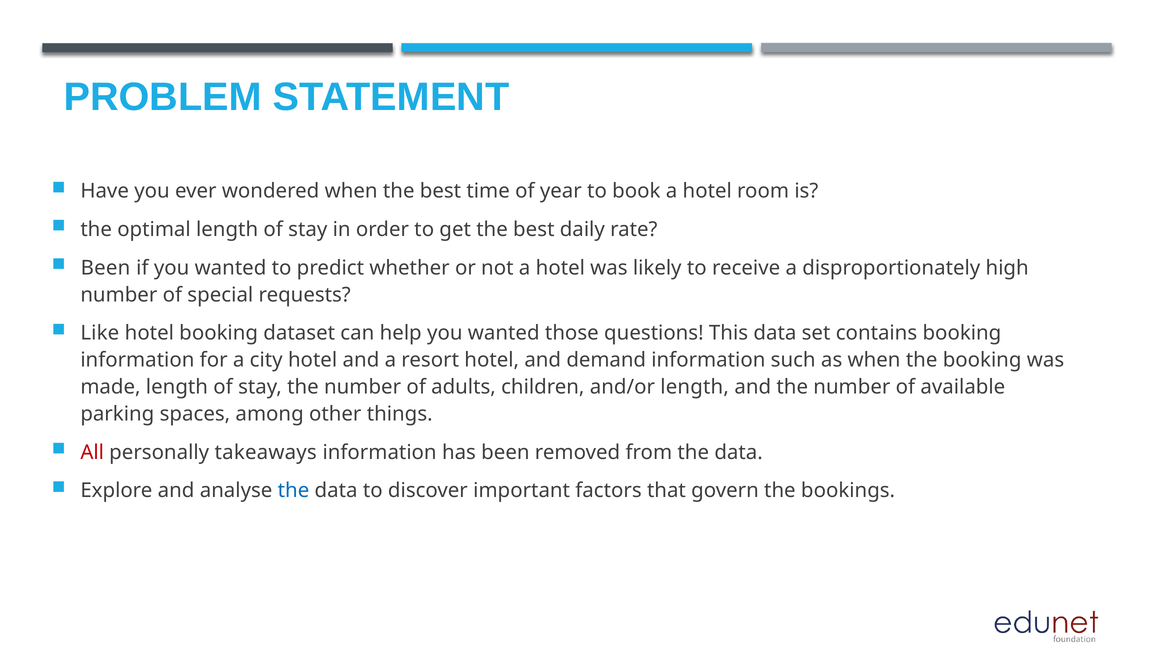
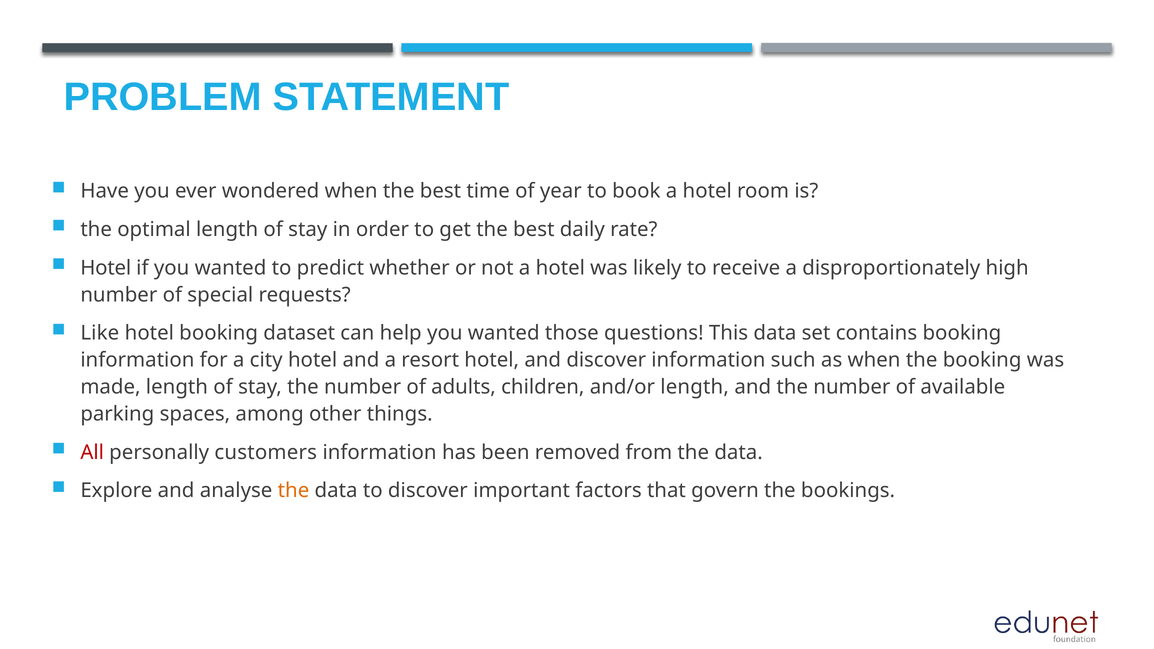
Been at (106, 268): Been -> Hotel
and demand: demand -> discover
takeaways: takeaways -> customers
the at (294, 491) colour: blue -> orange
